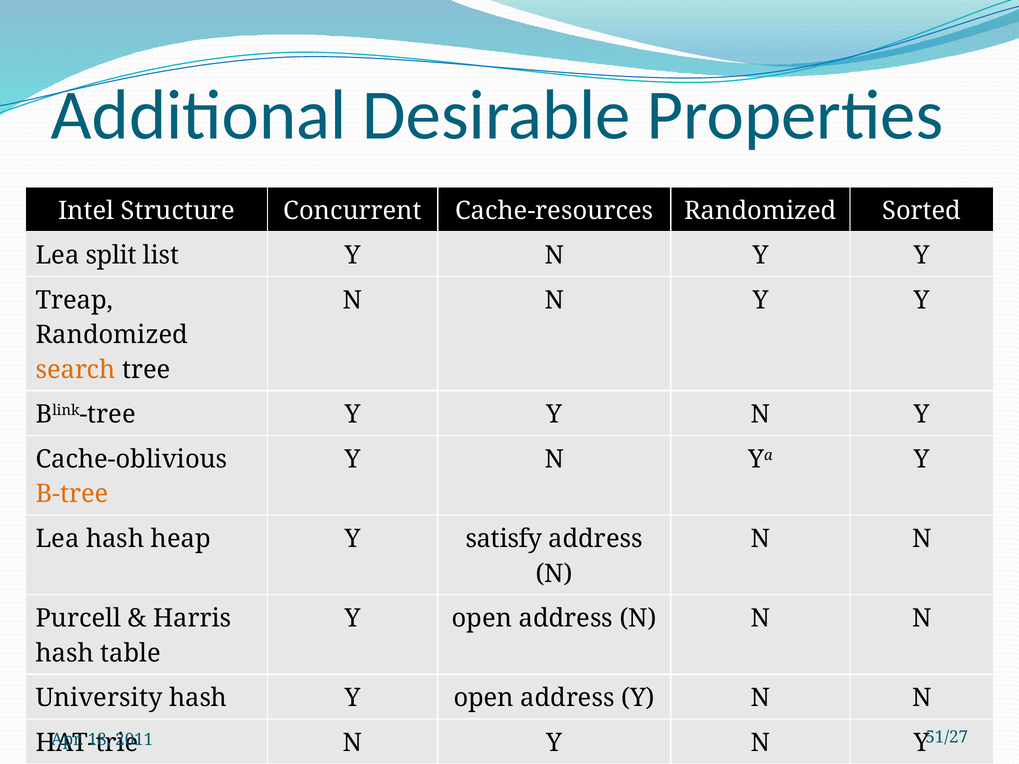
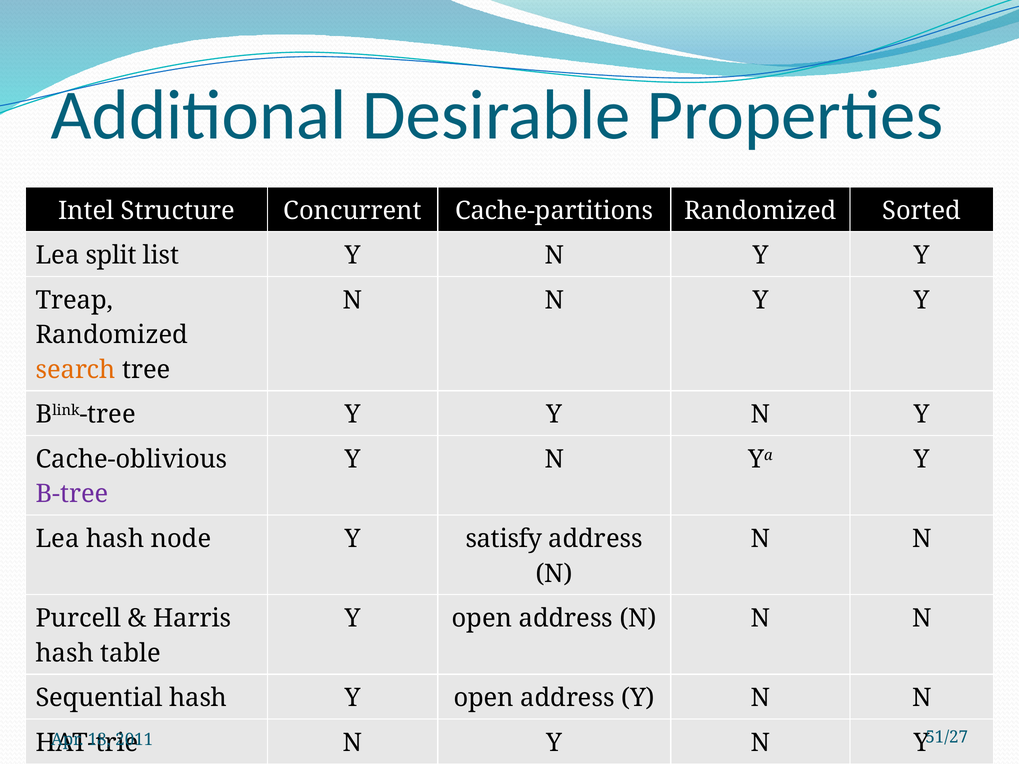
Cache-resources: Cache-resources -> Cache-partitions
B-tree colour: orange -> purple
heap: heap -> node
University: University -> Sequential
